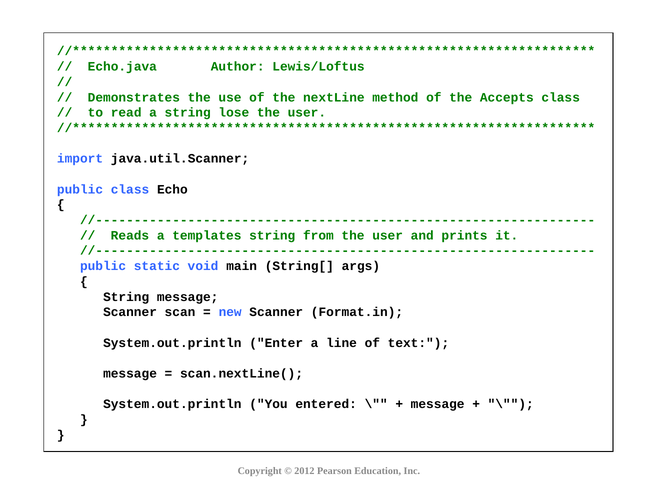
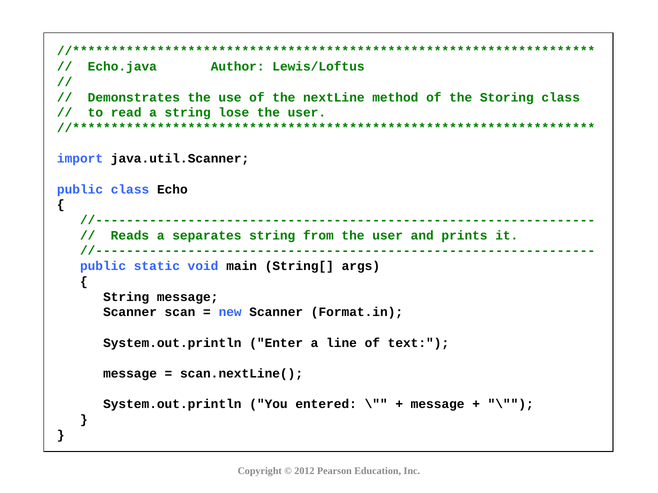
Accepts: Accepts -> Storing
templates: templates -> separates
